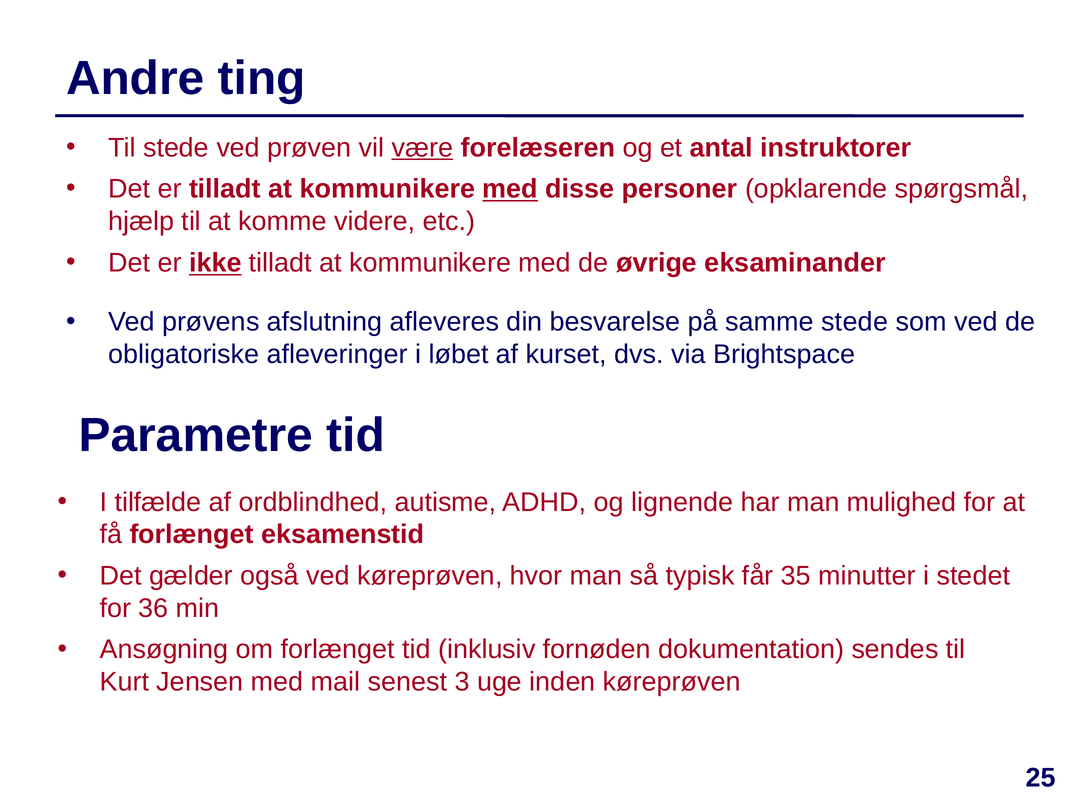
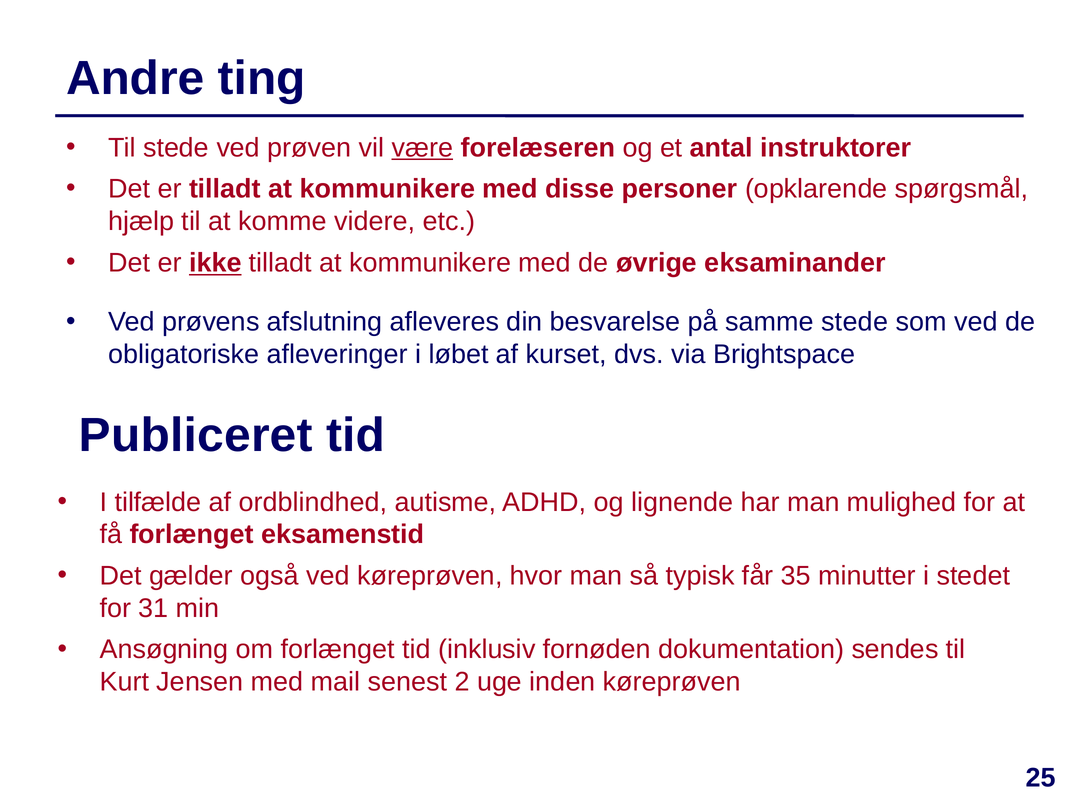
med at (510, 189) underline: present -> none
Parametre: Parametre -> Publiceret
36: 36 -> 31
3: 3 -> 2
